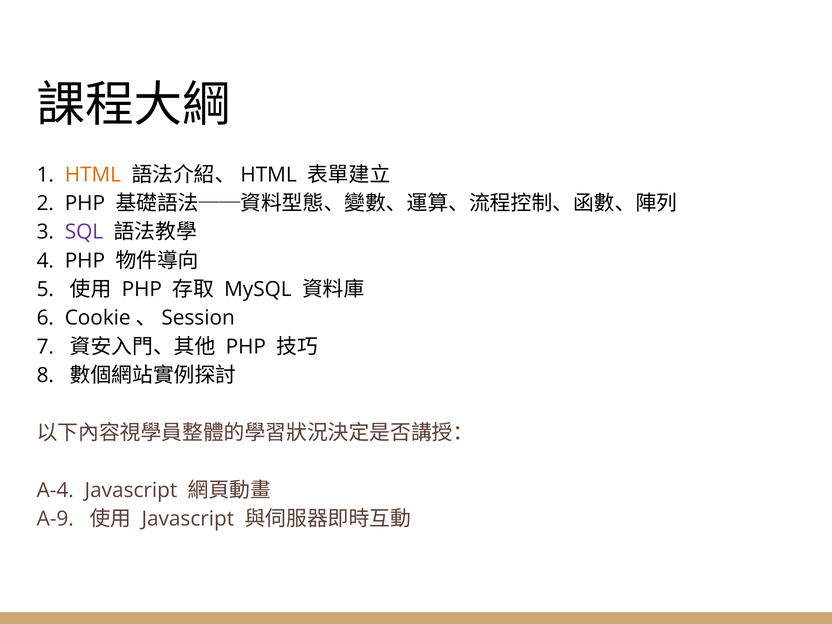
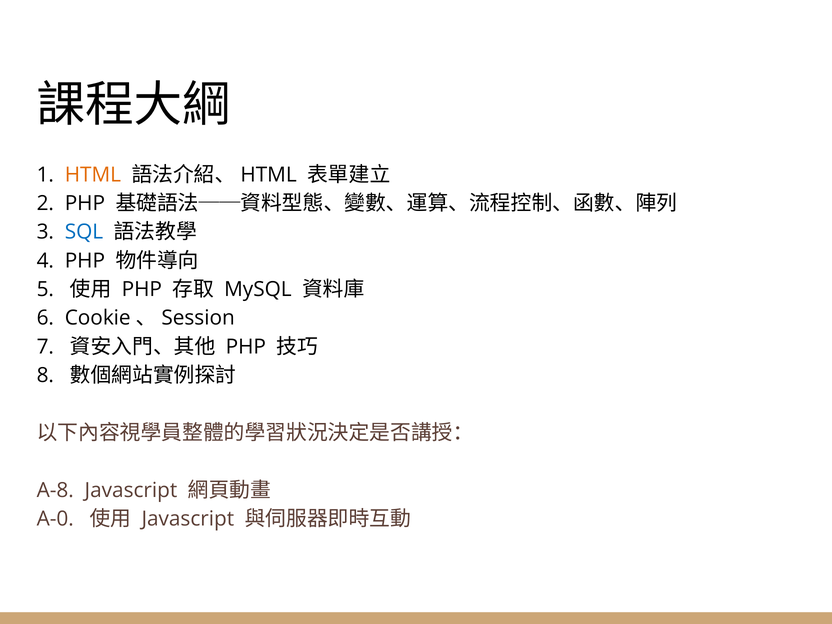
SQL colour: purple -> blue
A-4: A-4 -> A-8
A-9: A-9 -> A-0
